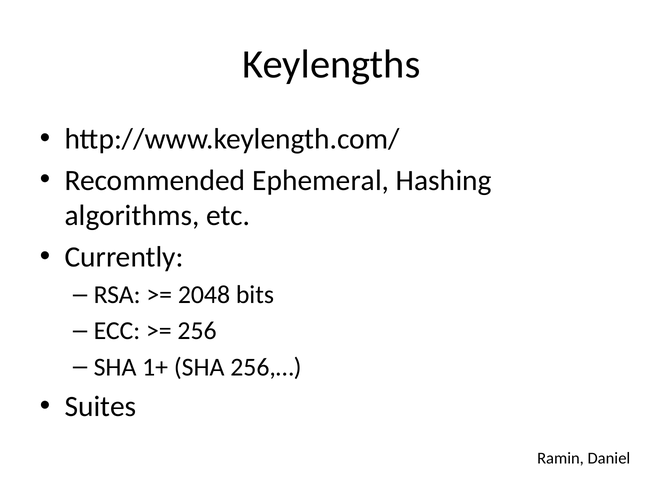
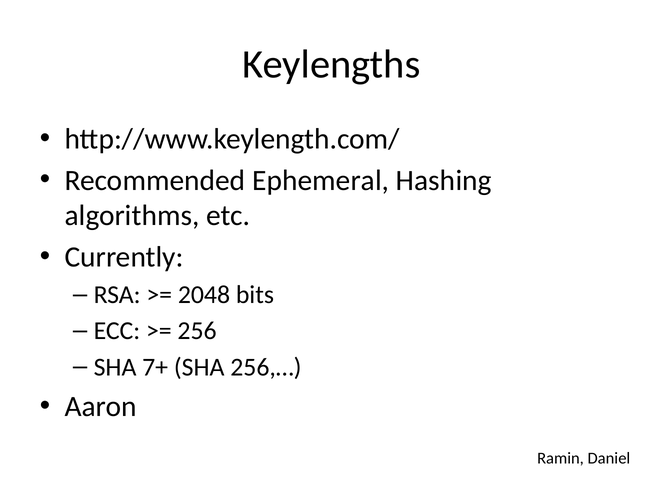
1+: 1+ -> 7+
Suites: Suites -> Aaron
